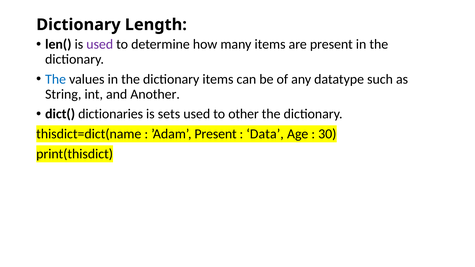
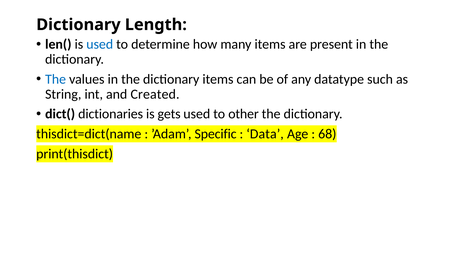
used at (100, 44) colour: purple -> blue
Another: Another -> Created
sets: sets -> gets
’Adam Present: Present -> Specific
30: 30 -> 68
